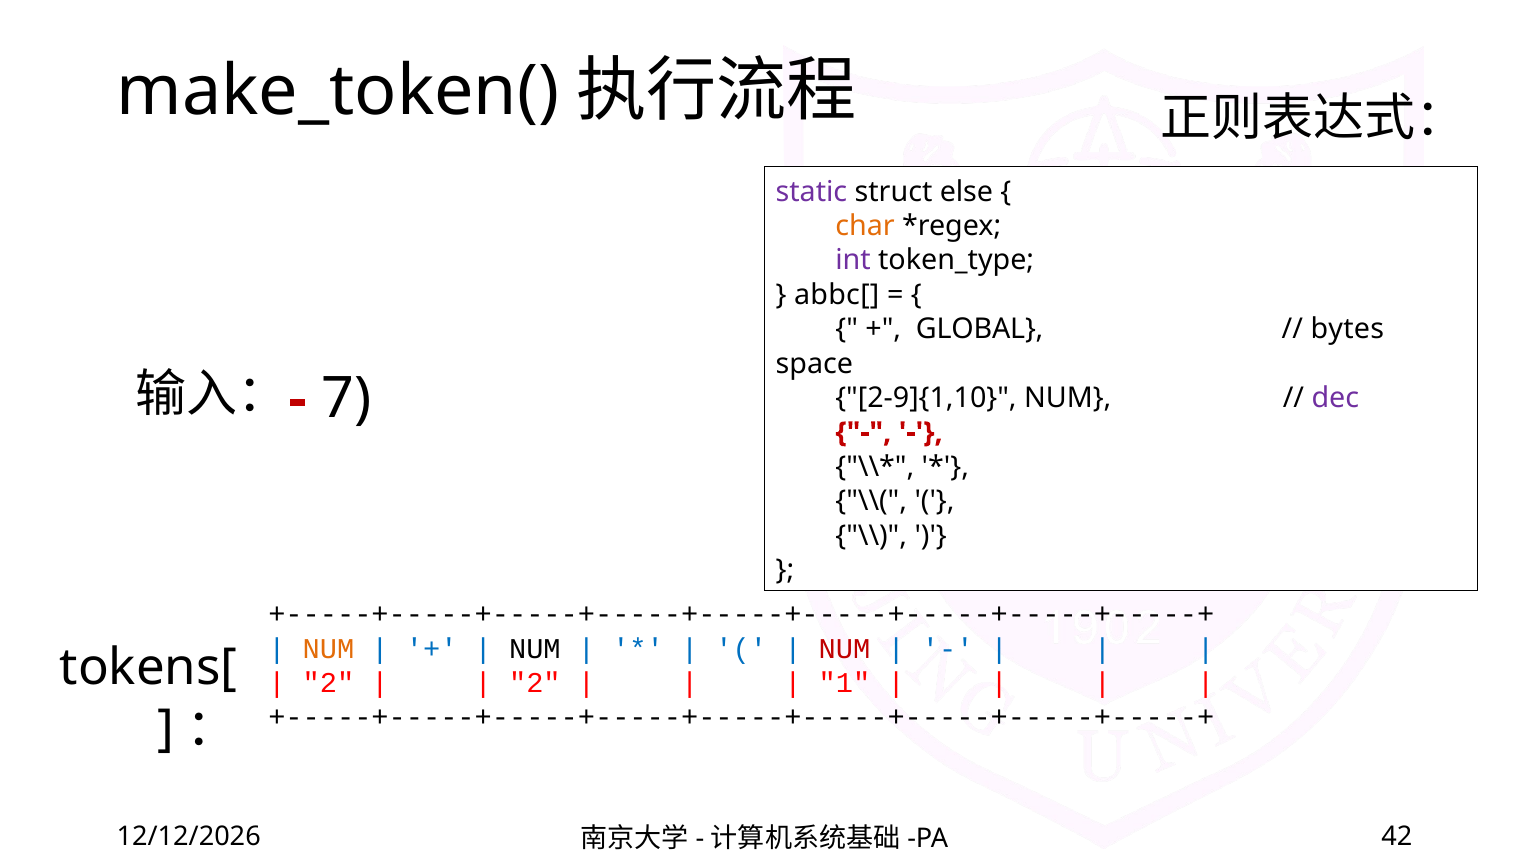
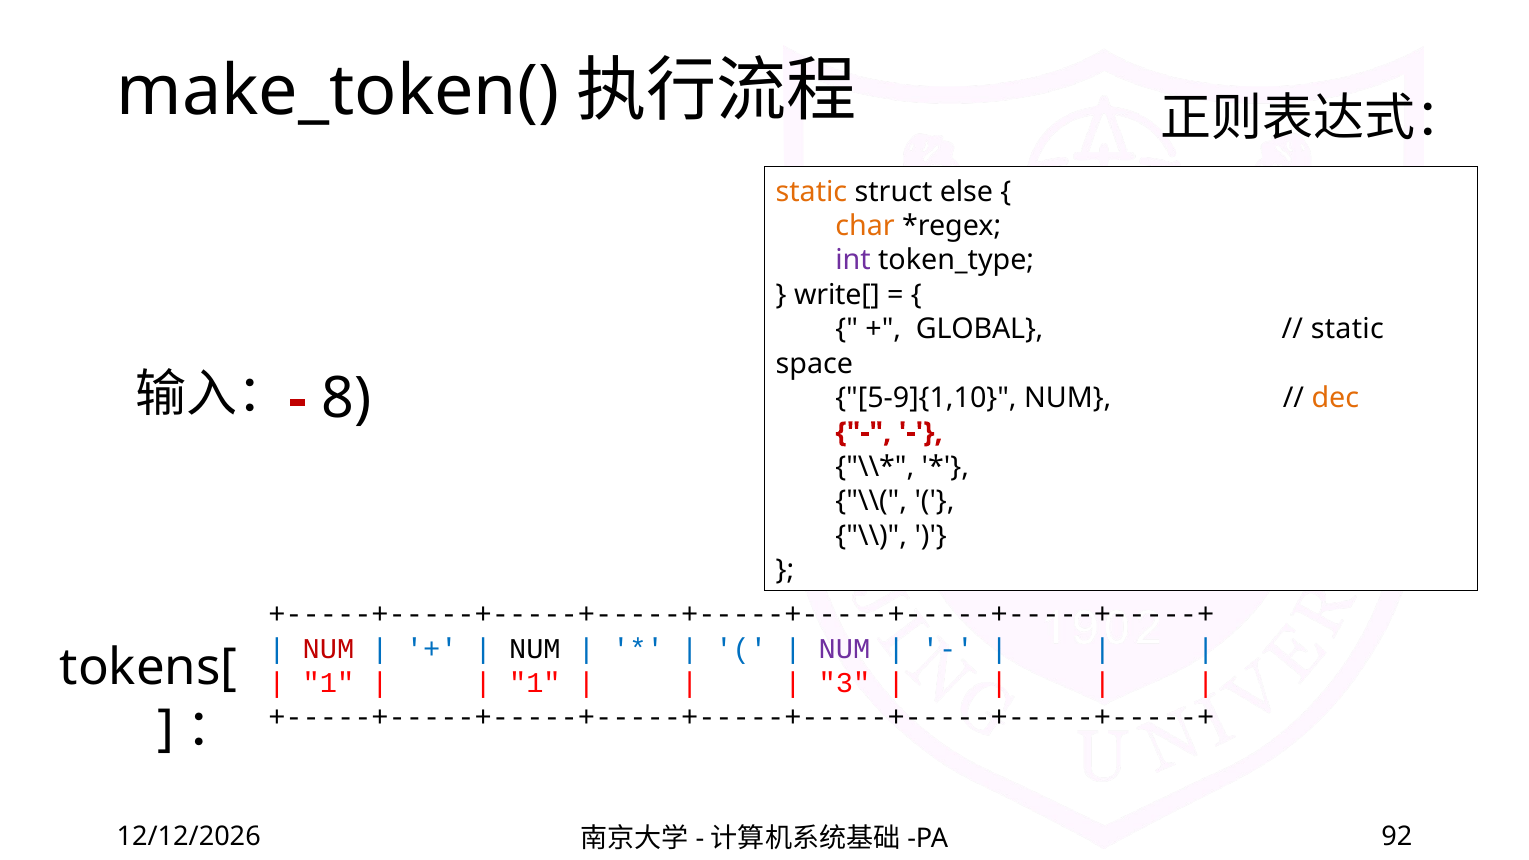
static at (811, 192) colour: purple -> orange
abbc[: abbc[ -> write[
bytes at (1347, 329): bytes -> static
7: 7 -> 8
2-9]{1,10: 2-9]{1,10 -> 5-9]{1,10
dec colour: purple -> orange
NUM at (328, 649) colour: orange -> red
NUM at (845, 649) colour: red -> purple
2 at (328, 683): 2 -> 1
2 at (535, 683): 2 -> 1
1: 1 -> 3
42: 42 -> 92
